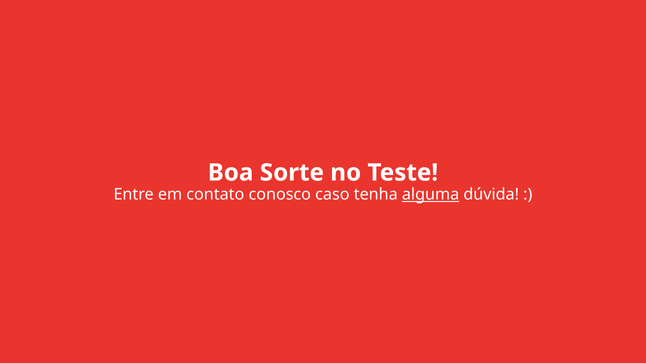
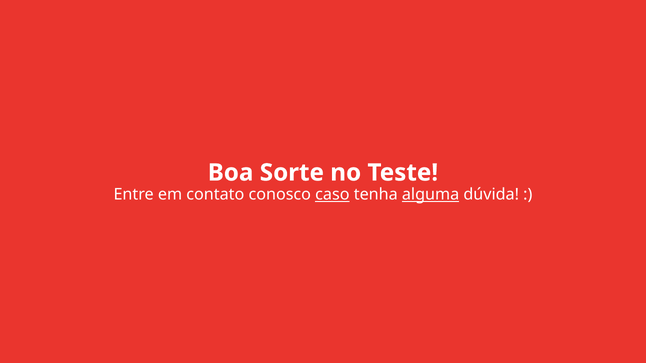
caso underline: none -> present
